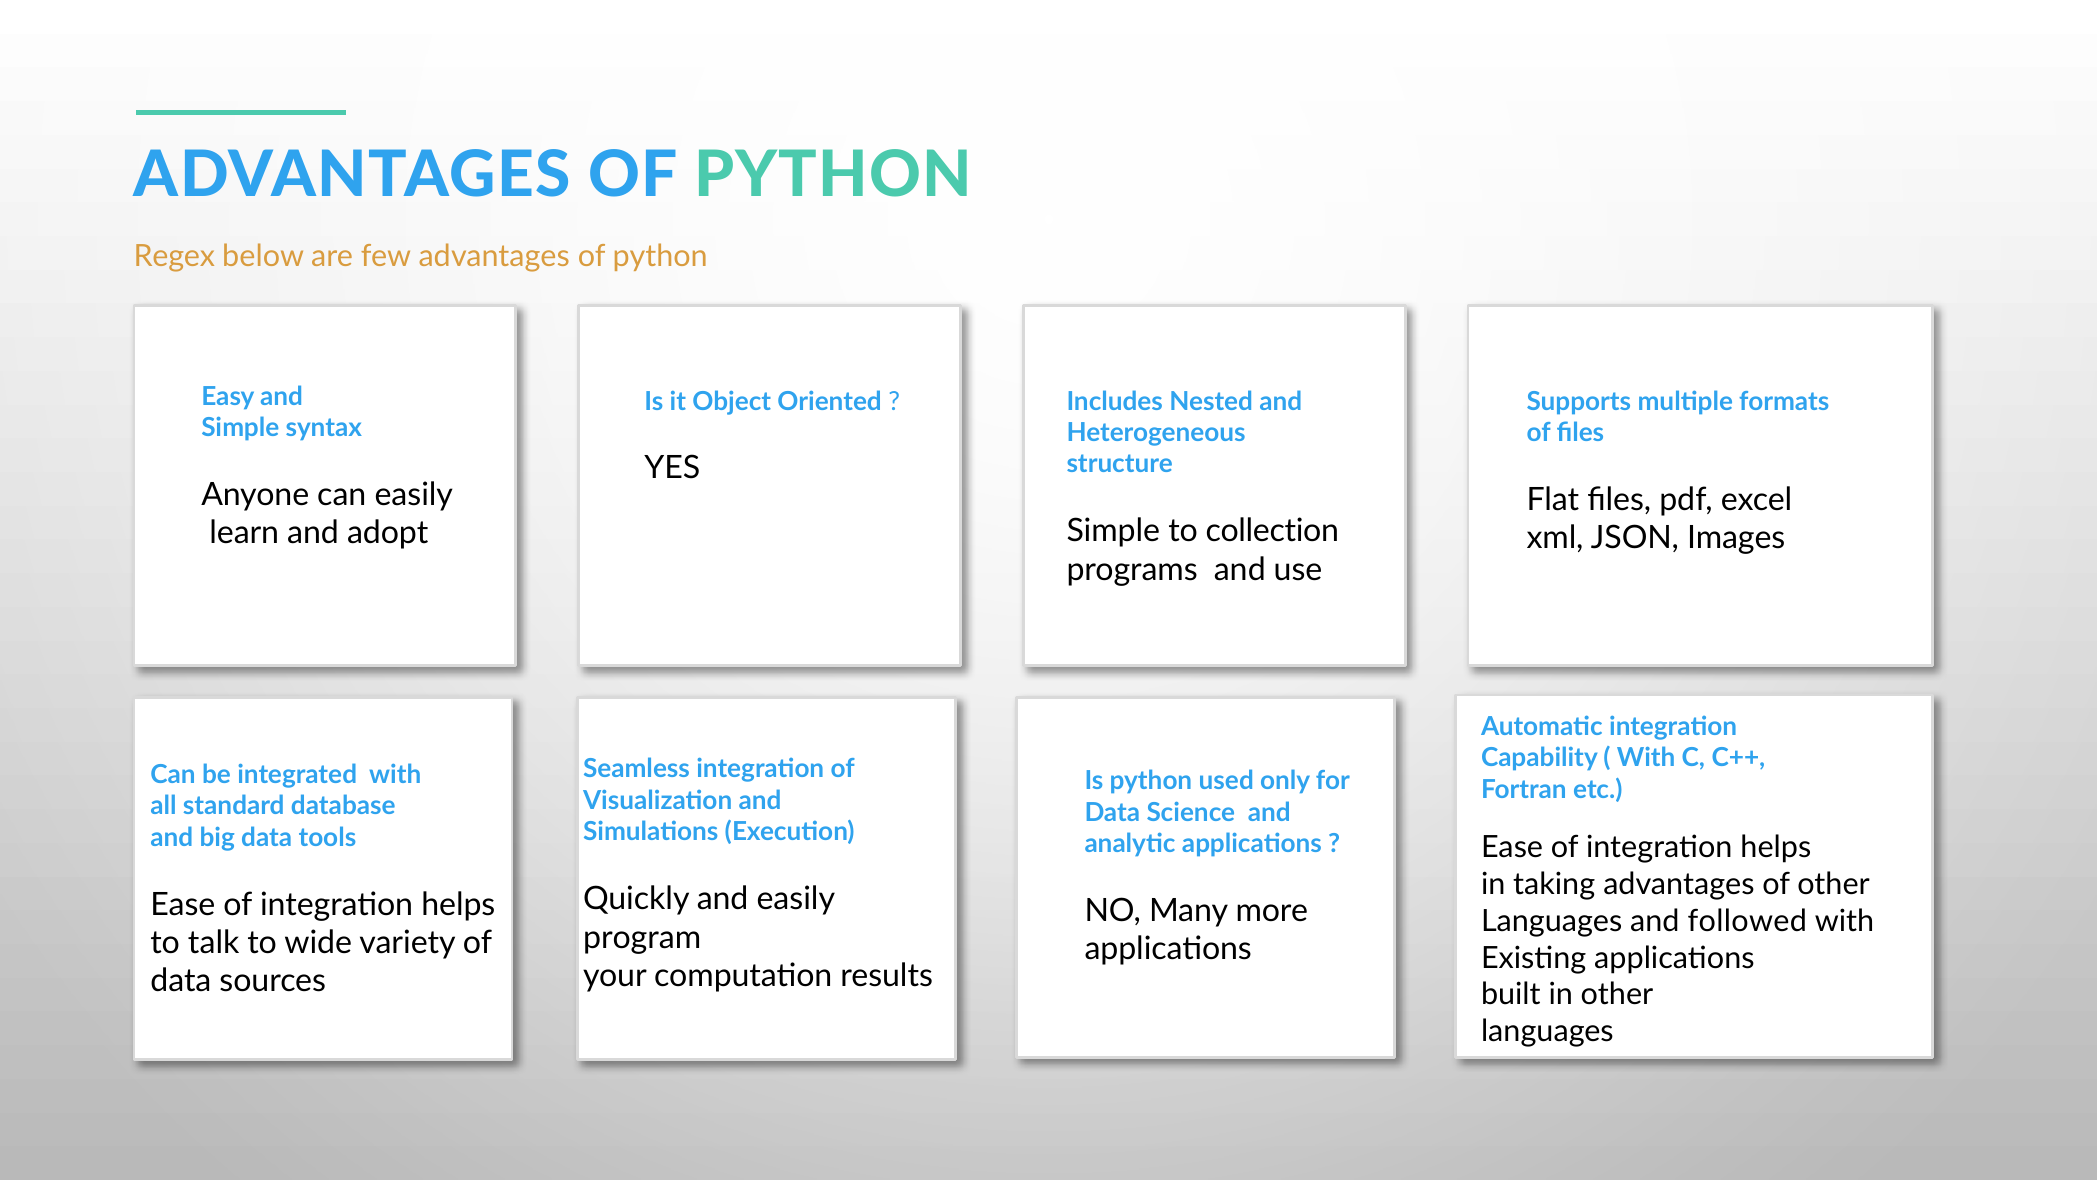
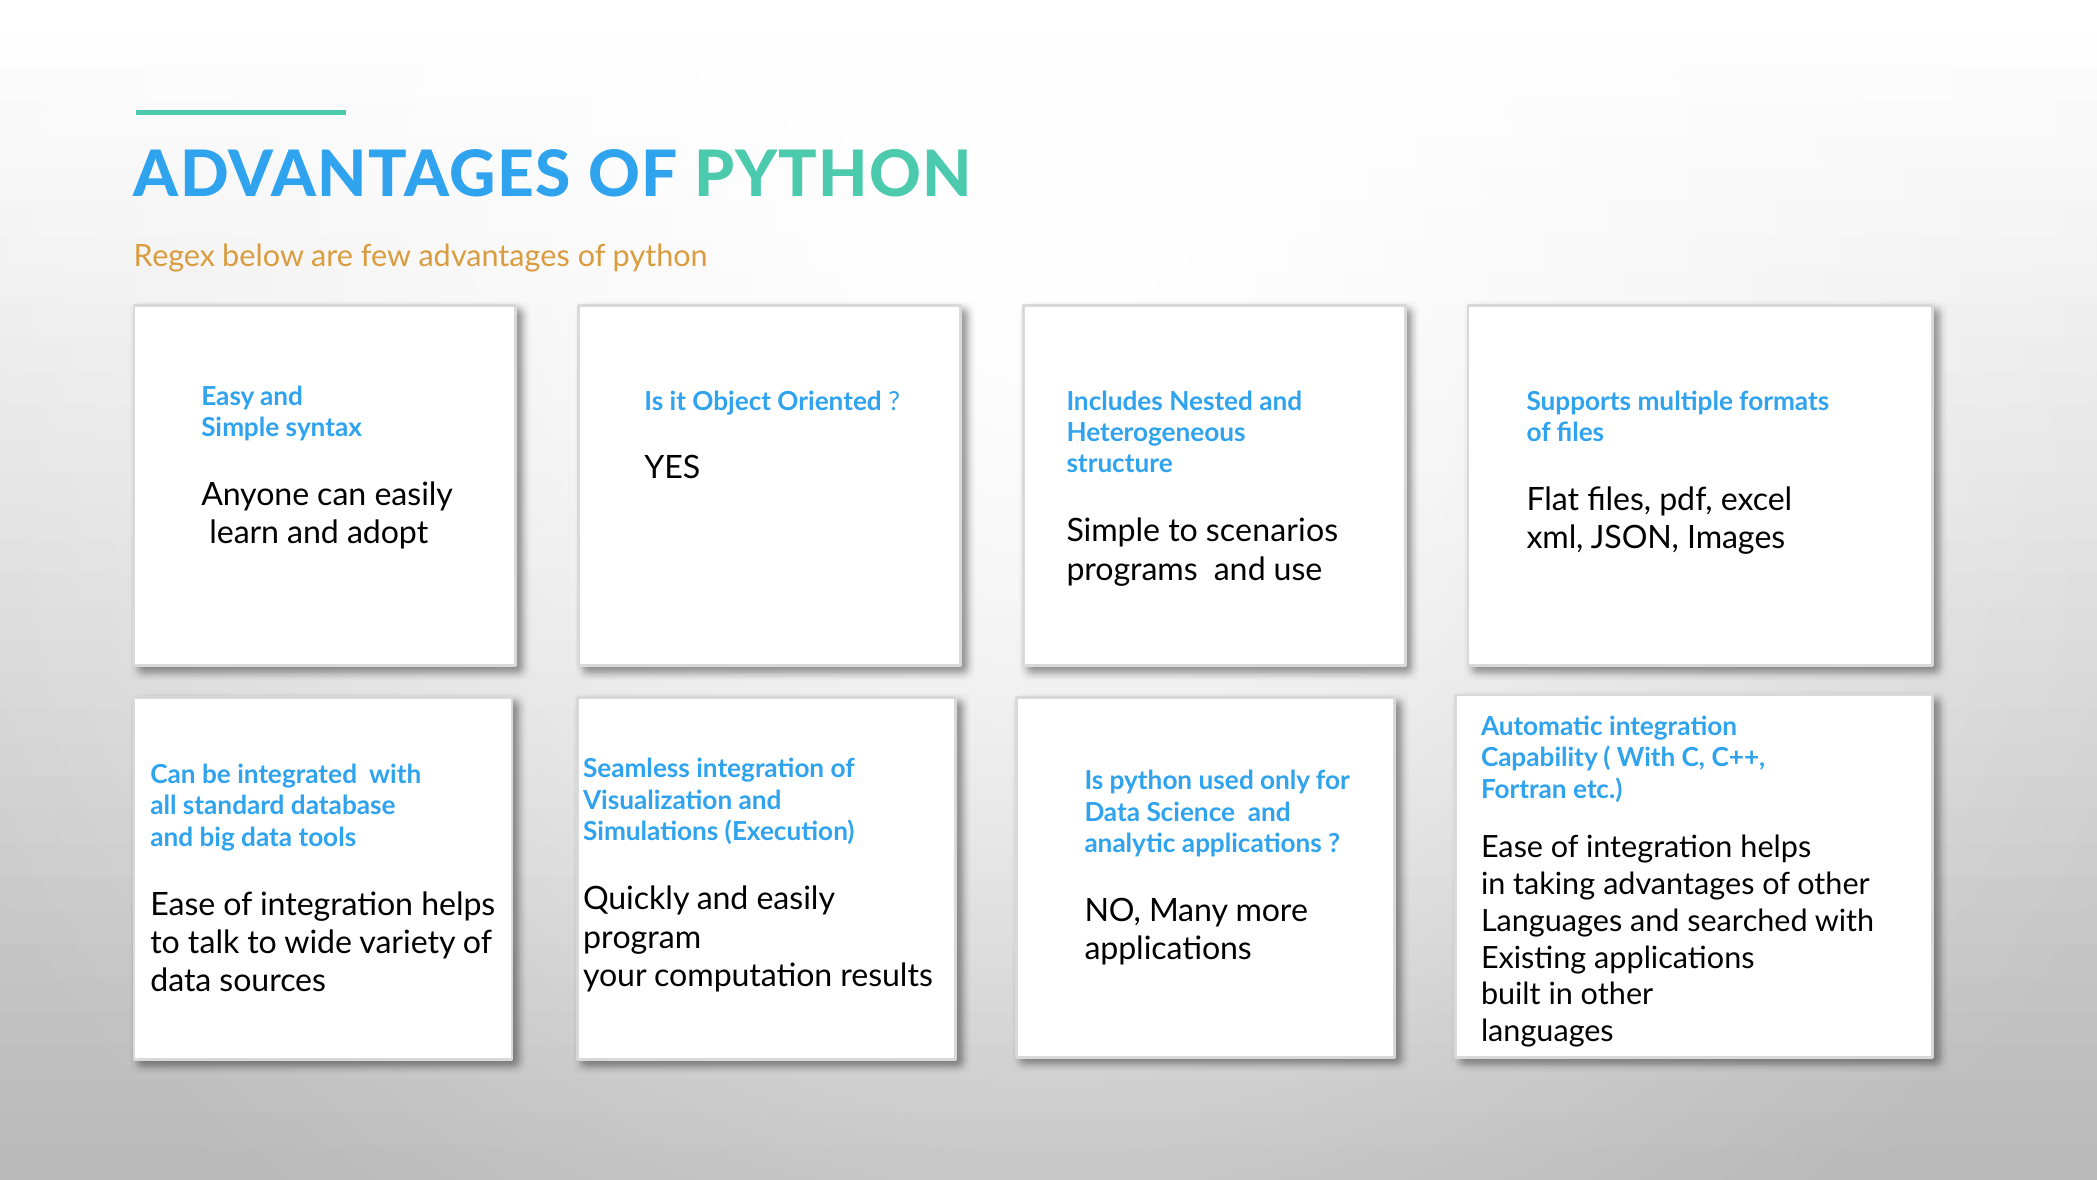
collection: collection -> scenarios
followed: followed -> searched
